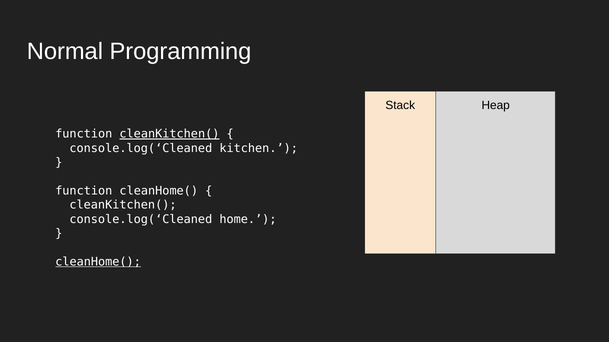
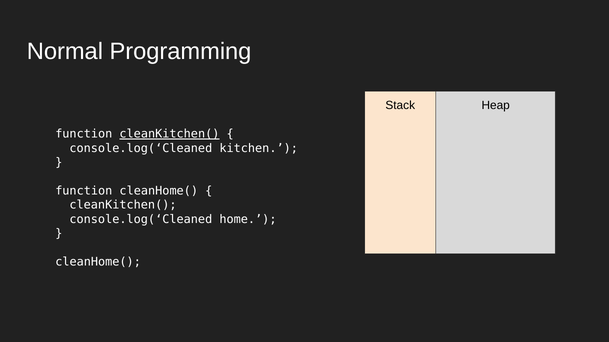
cleanHome( at (98, 262) underline: present -> none
